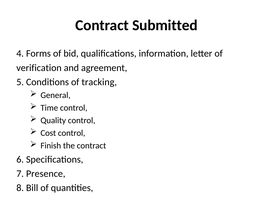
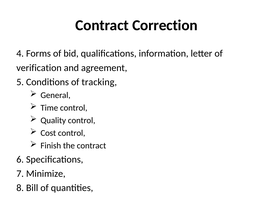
Submitted: Submitted -> Correction
Presence: Presence -> Minimize
